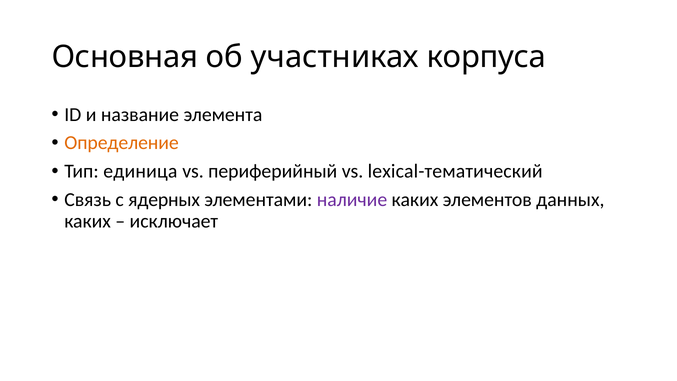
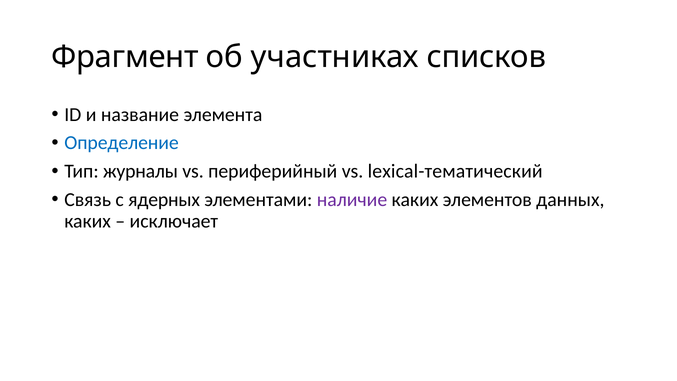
Основная: Основная -> Фрагмент
корпуса: корпуса -> списков
Определение colour: orange -> blue
единица: единица -> журналы
